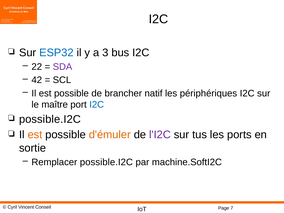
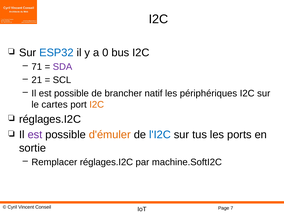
3: 3 -> 0
22: 22 -> 71
42: 42 -> 21
maître: maître -> cartes
I2C at (97, 105) colour: blue -> orange
possible.I2C at (50, 119): possible.I2C -> réglages.I2C
est at (35, 135) colour: orange -> purple
l'I2C colour: purple -> blue
Remplacer possible.I2C: possible.I2C -> réglages.I2C
